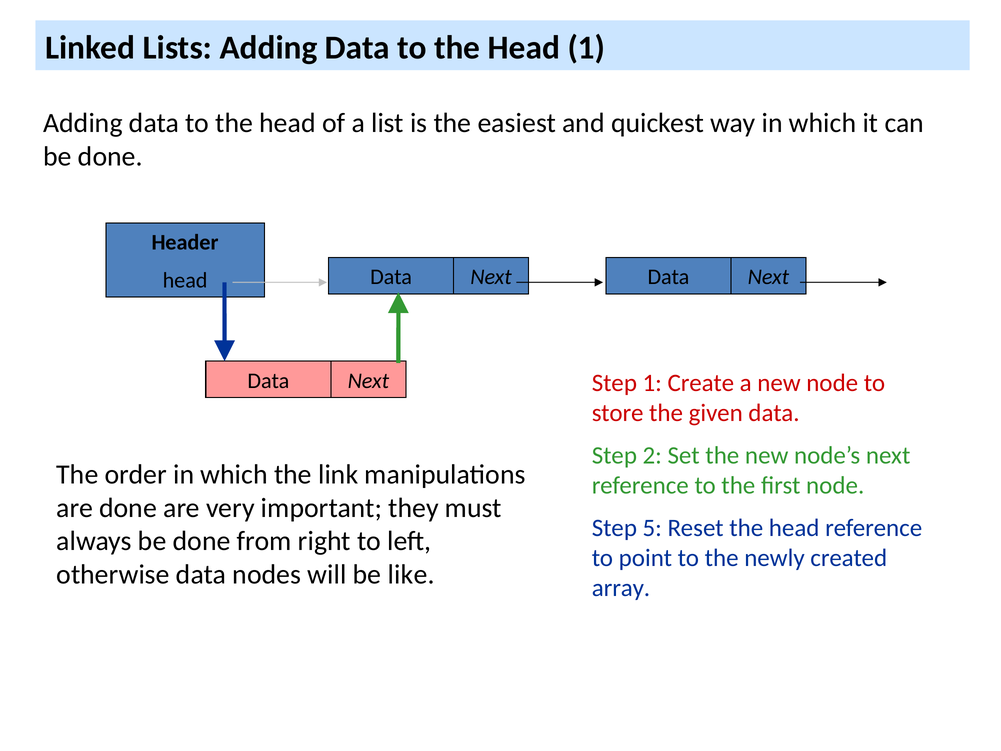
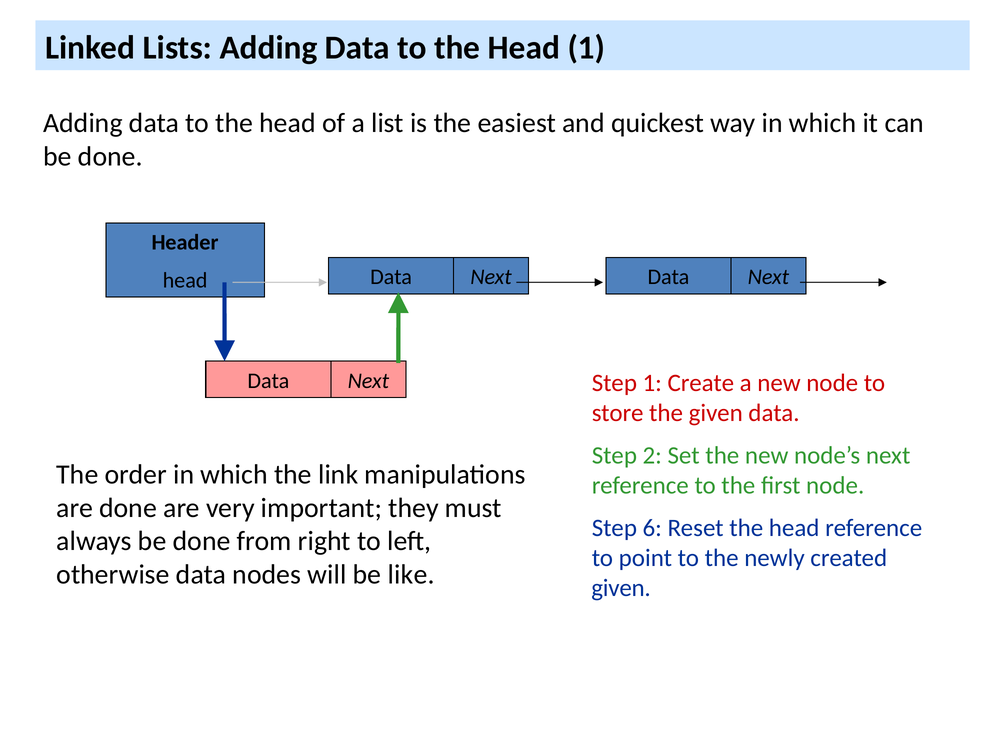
5: 5 -> 6
array at (621, 588): array -> given
